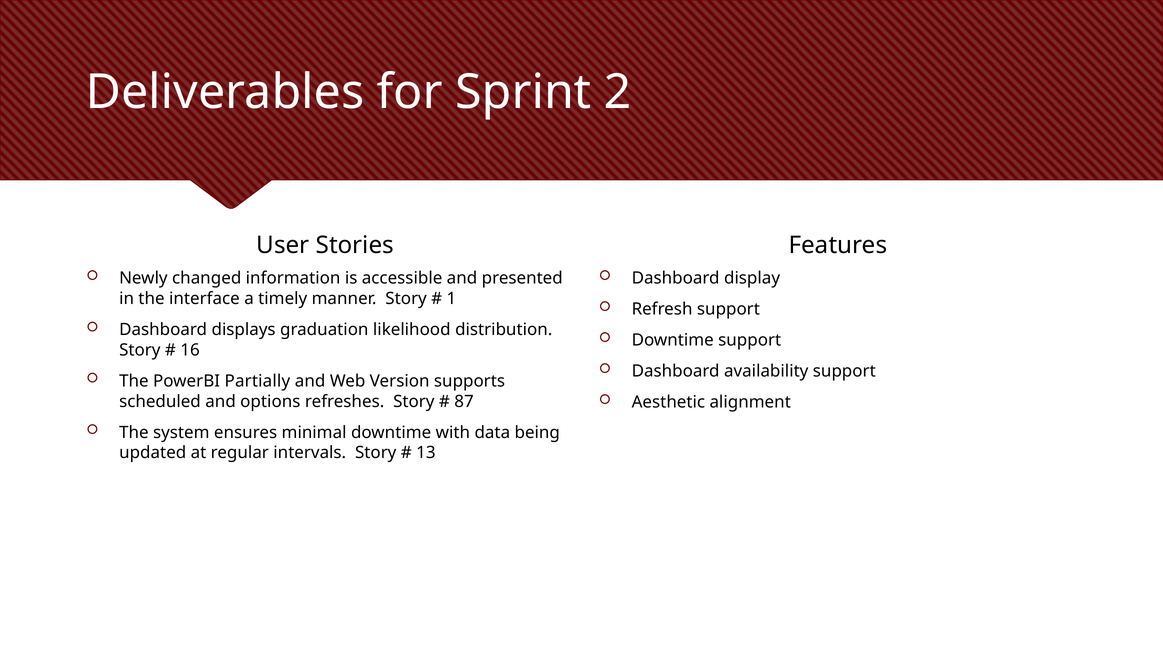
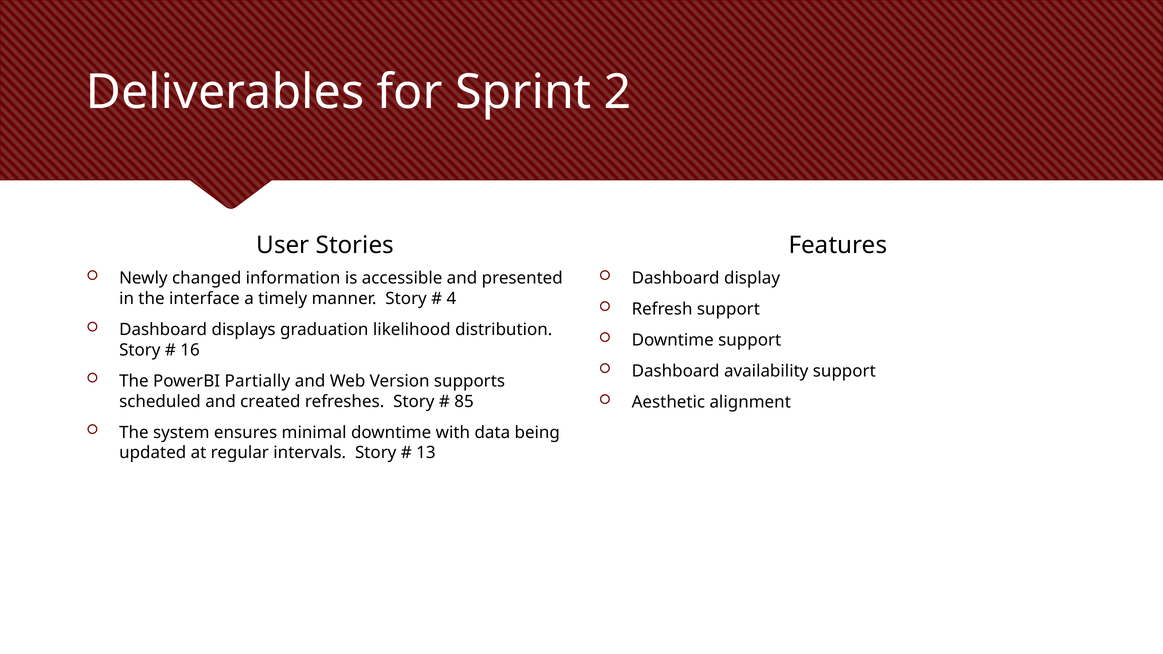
1: 1 -> 4
options: options -> created
87: 87 -> 85
